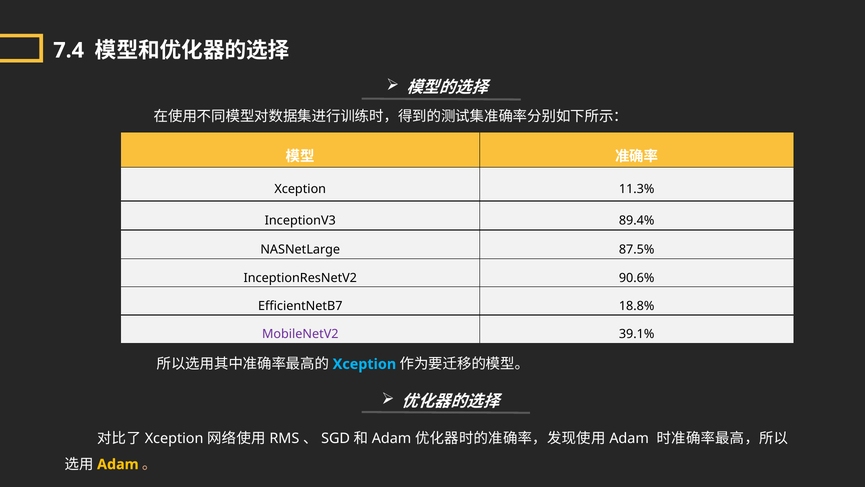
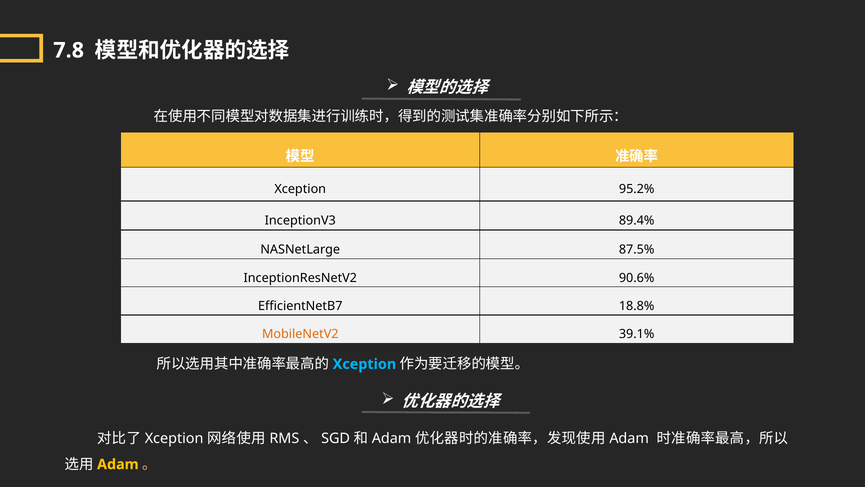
7.4: 7.4 -> 7.8
11.3%: 11.3% -> 95.2%
MobileNetV2 colour: purple -> orange
